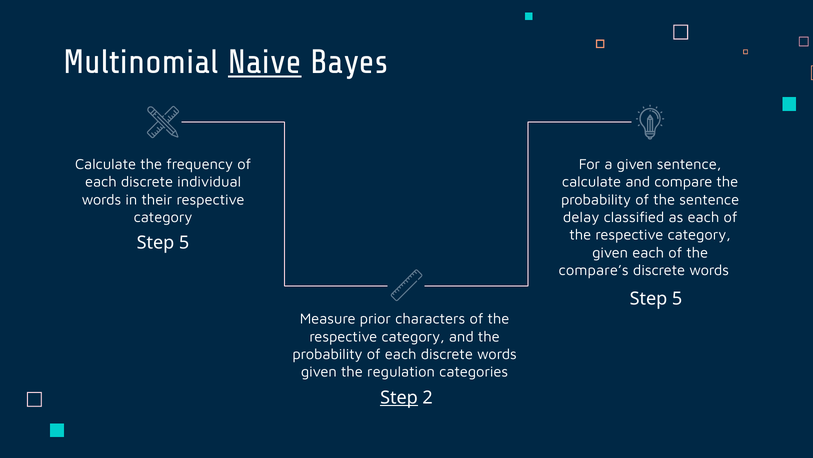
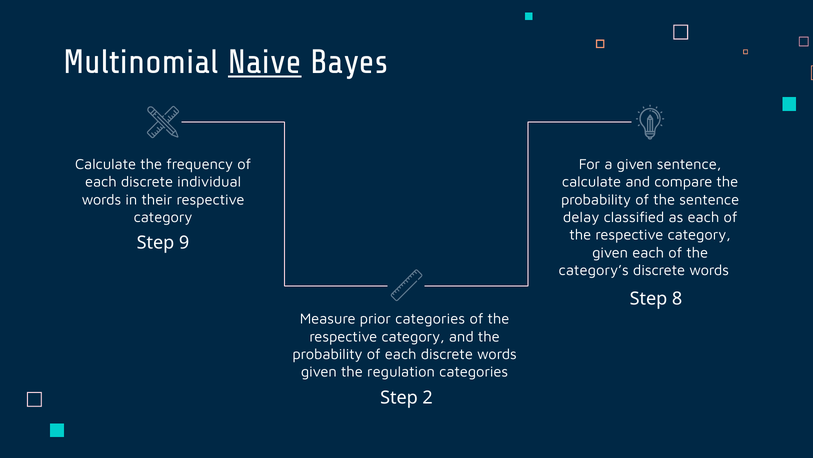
5 at (184, 243): 5 -> 9
compare’s: compare’s -> category’s
5 at (677, 298): 5 -> 8
prior characters: characters -> categories
Step at (399, 397) underline: present -> none
